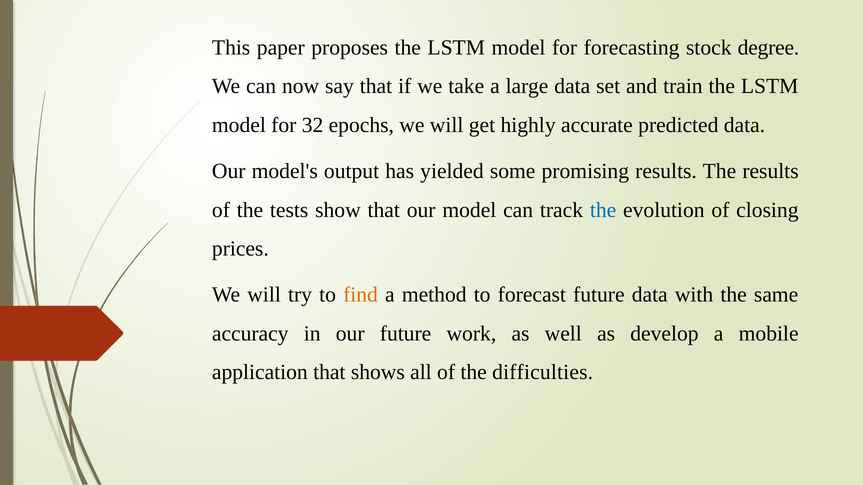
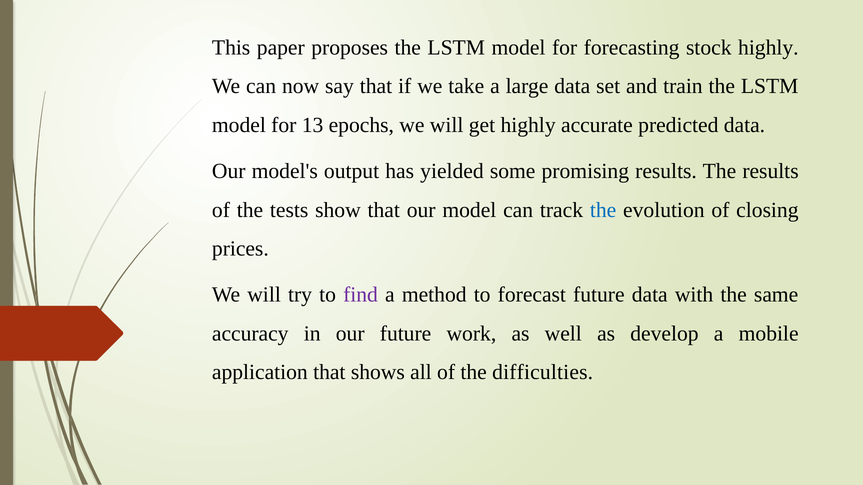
stock degree: degree -> highly
32: 32 -> 13
find colour: orange -> purple
